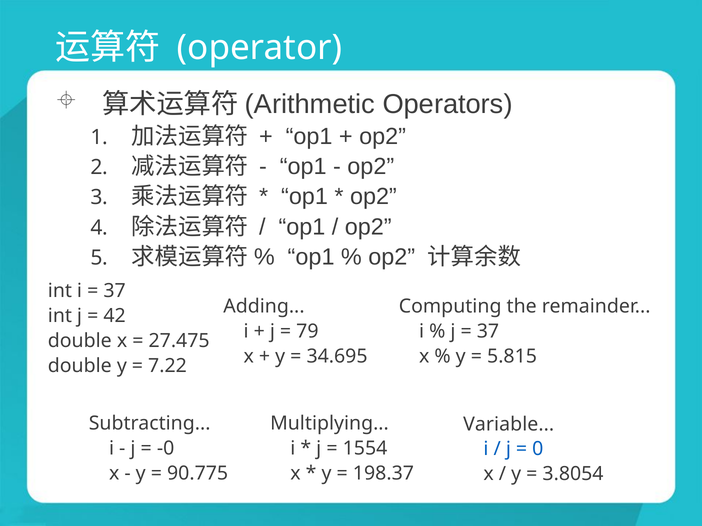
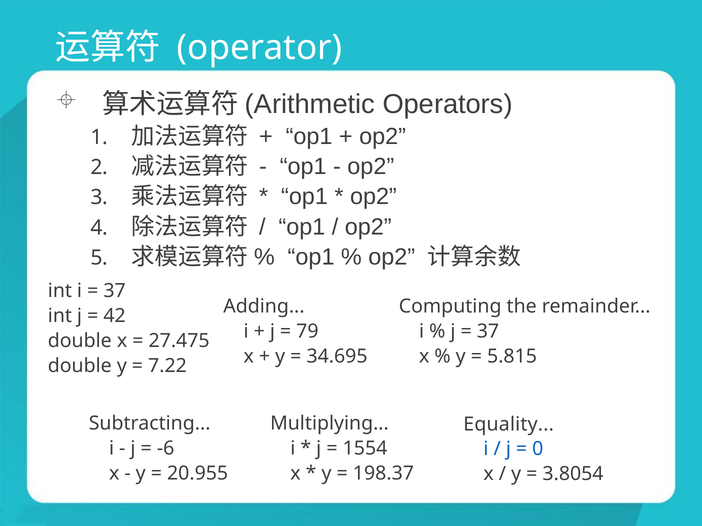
Variable: Variable -> Equality
-0: -0 -> -6
90.775: 90.775 -> 20.955
